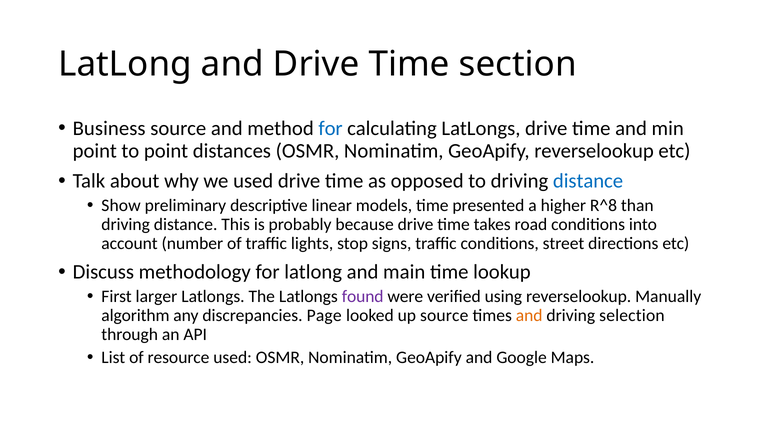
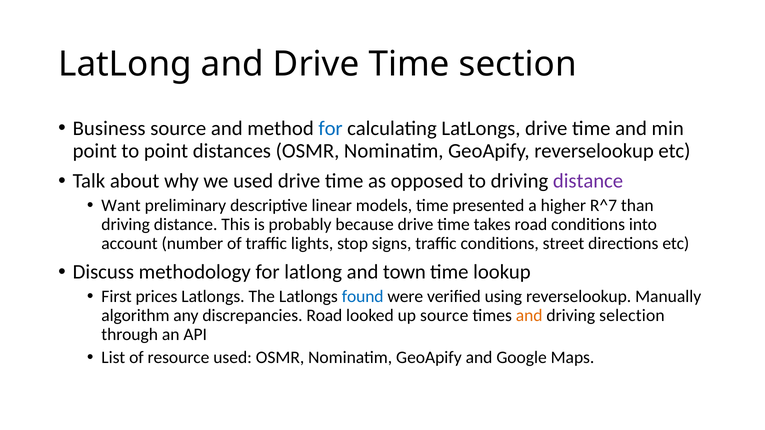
distance at (588, 181) colour: blue -> purple
Show: Show -> Want
R^8: R^8 -> R^7
main: main -> town
larger: larger -> prices
found colour: purple -> blue
discrepancies Page: Page -> Road
